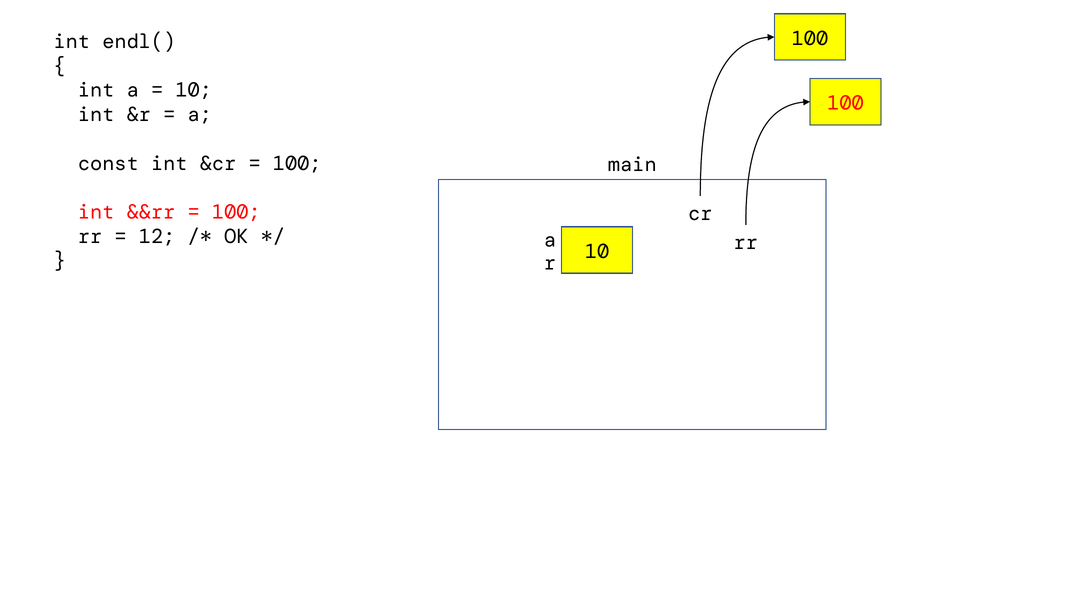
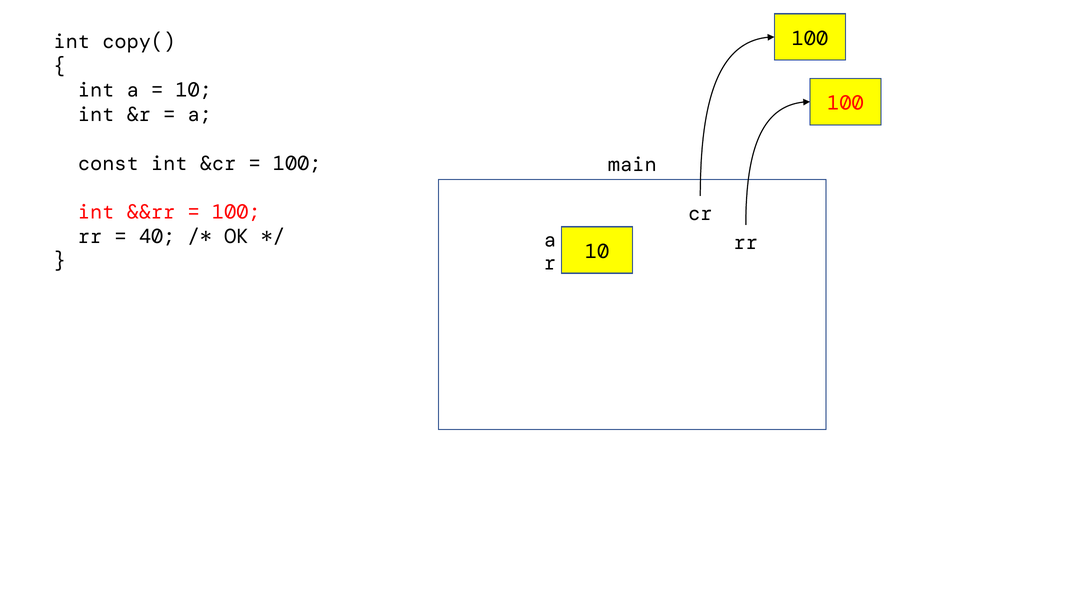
endl(: endl( -> copy(
12: 12 -> 40
